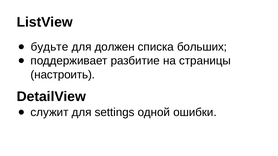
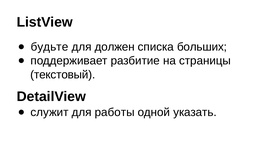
настроить: настроить -> текстовый
settings: settings -> работы
ошибки: ошибки -> указать
